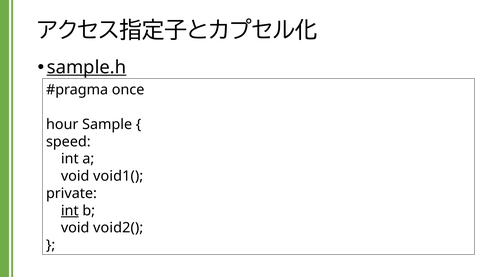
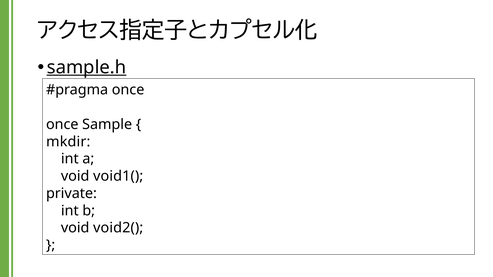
hour at (62, 125): hour -> once
speed: speed -> mkdir
int at (70, 211) underline: present -> none
